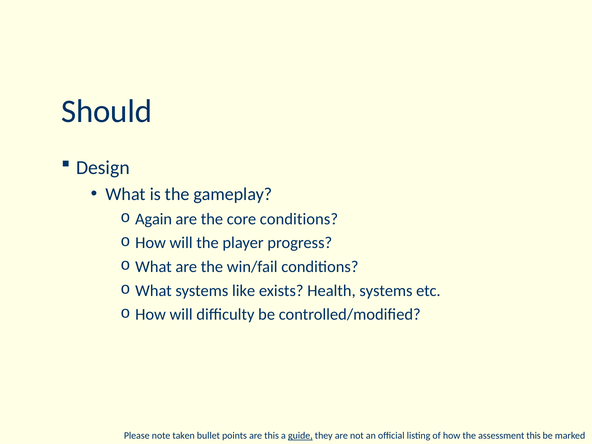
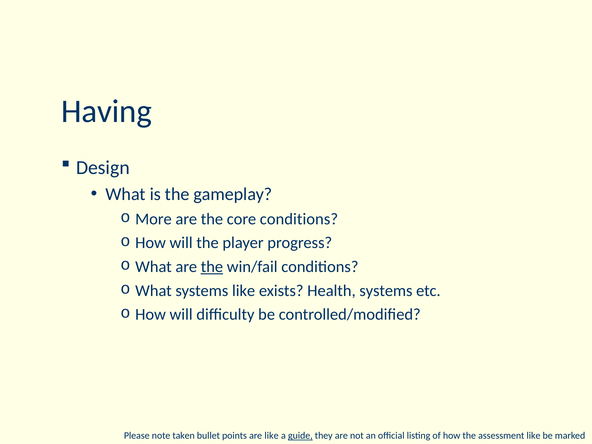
Should: Should -> Having
Again: Again -> More
the at (212, 267) underline: none -> present
are this: this -> like
assessment this: this -> like
